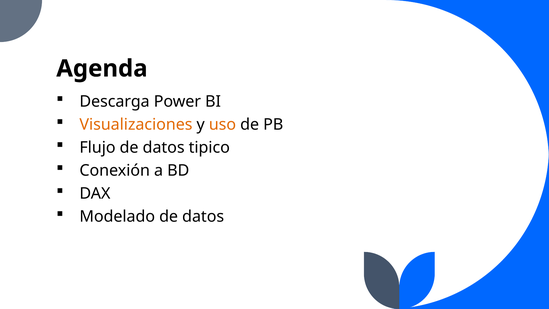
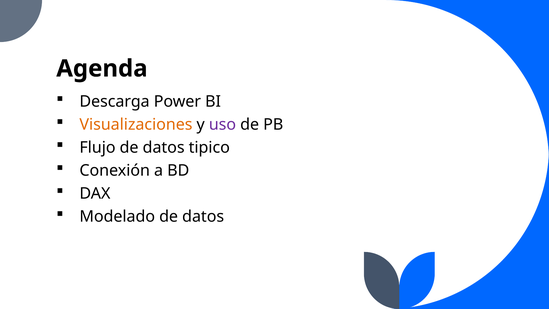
uso colour: orange -> purple
